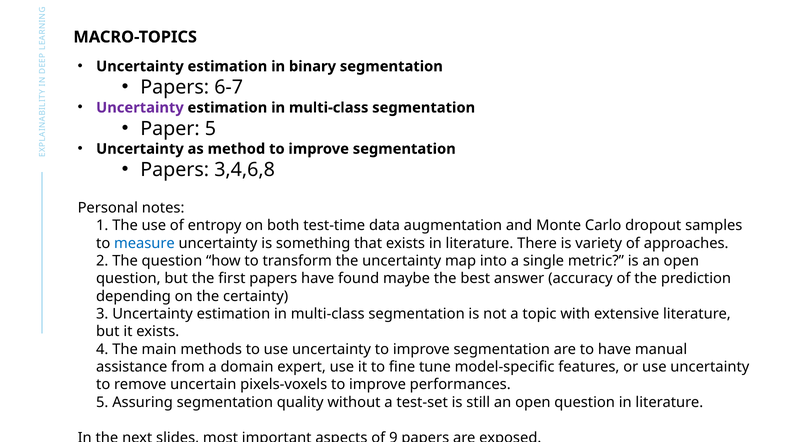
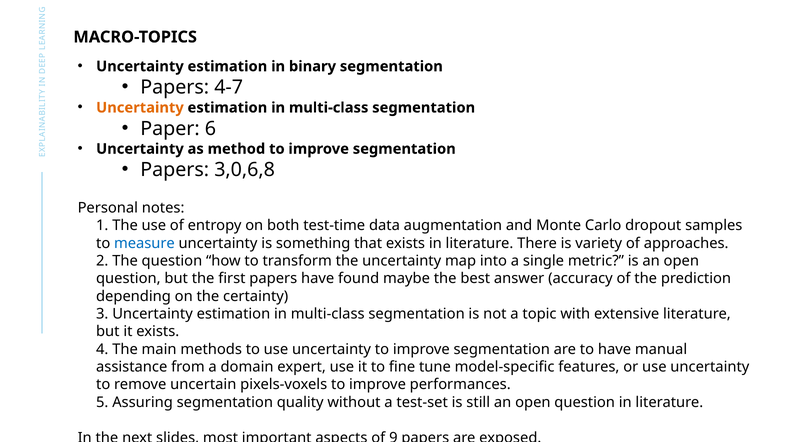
6-7: 6-7 -> 4-7
Uncertainty at (140, 108) colour: purple -> orange
Paper 5: 5 -> 6
3,4,6,8: 3,4,6,8 -> 3,0,6,8
